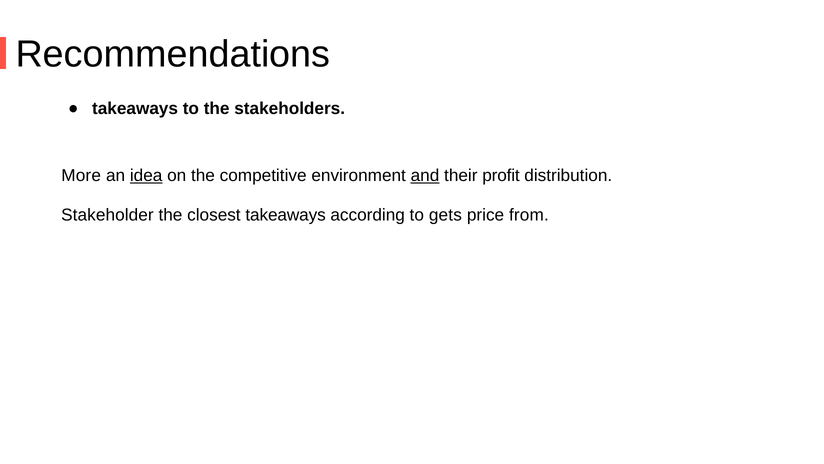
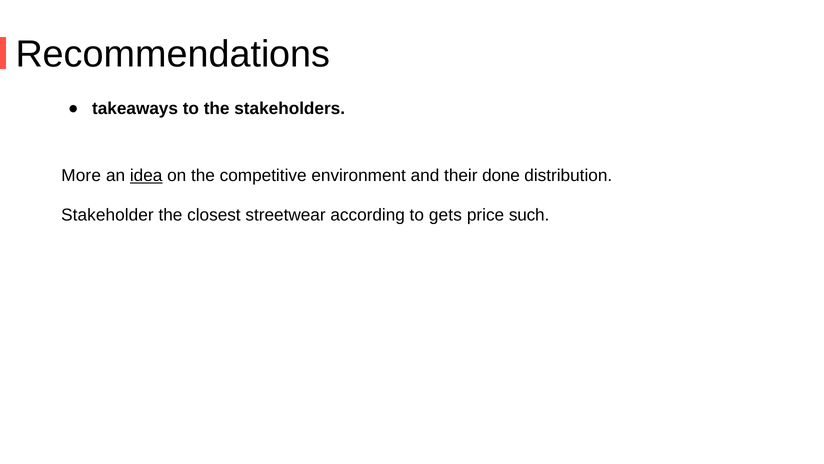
and underline: present -> none
profit: profit -> done
closest takeaways: takeaways -> streetwear
from: from -> such
